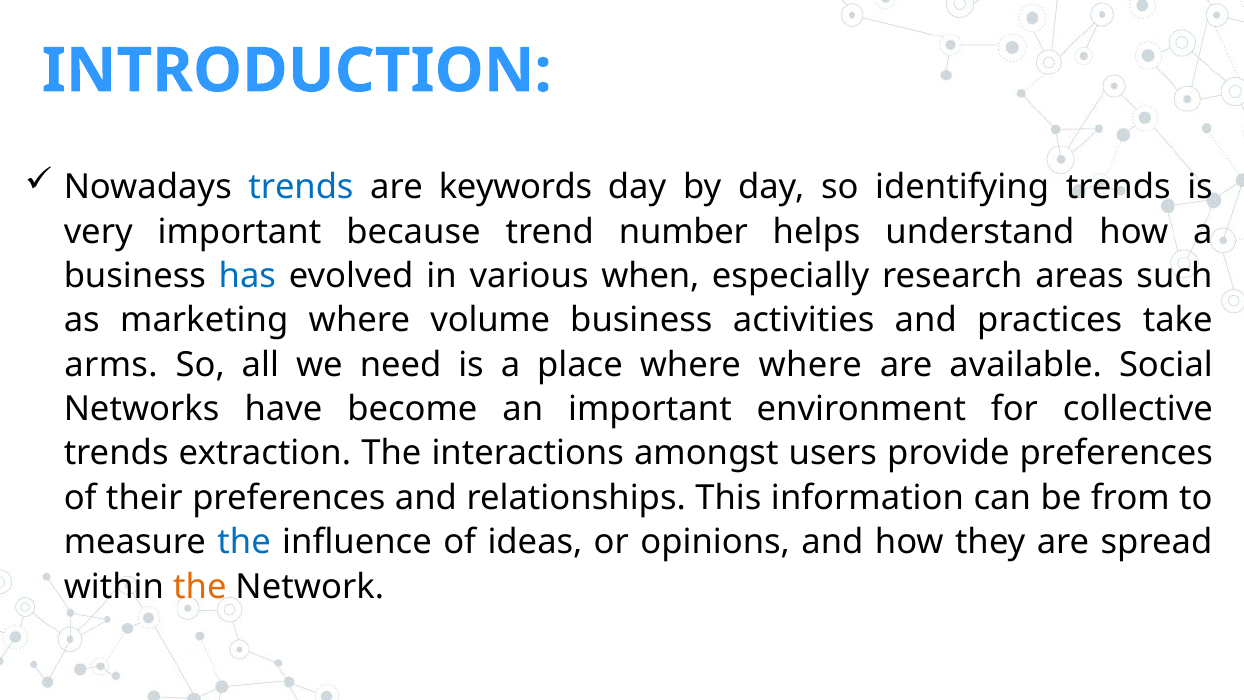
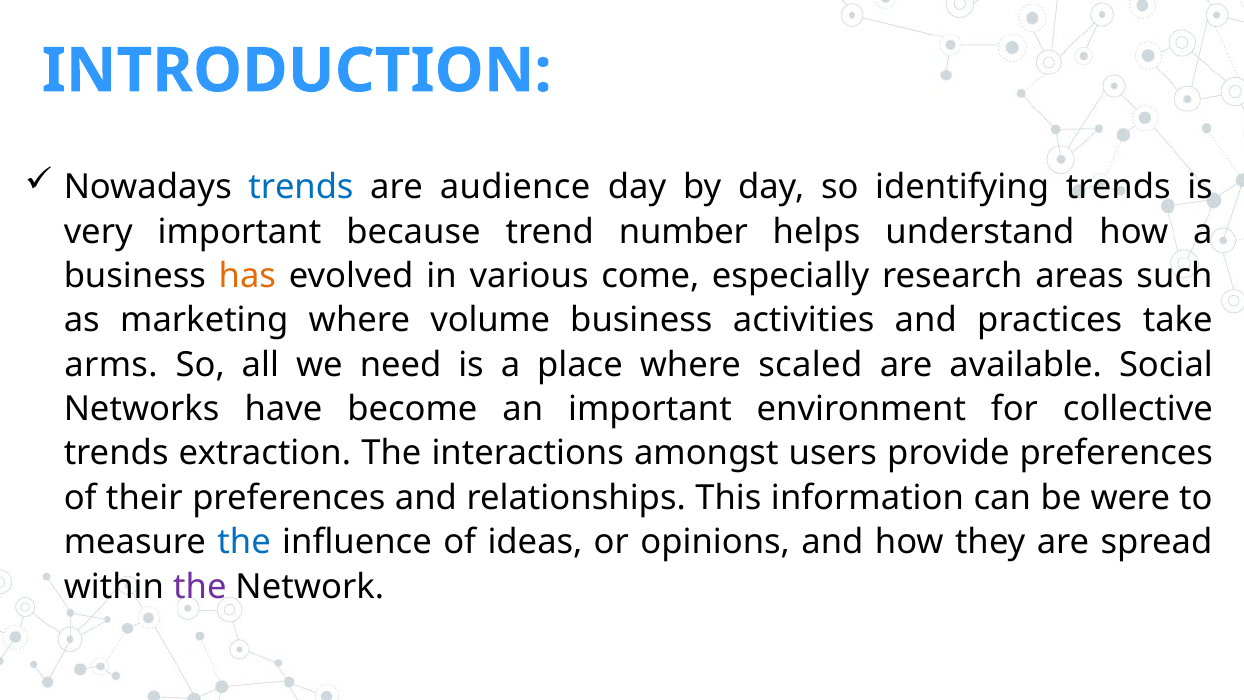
keywords: keywords -> audience
has colour: blue -> orange
when: when -> come
where where: where -> scaled
from: from -> were
the at (200, 587) colour: orange -> purple
